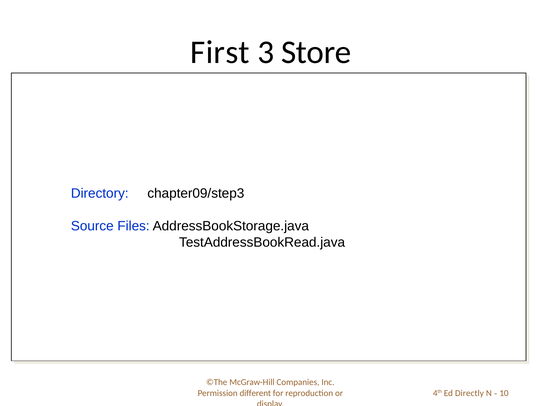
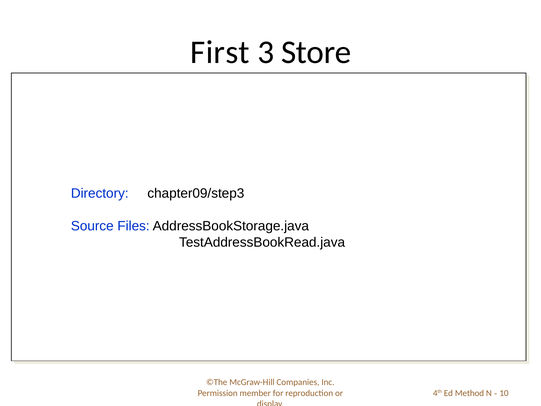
Directly: Directly -> Method
different: different -> member
